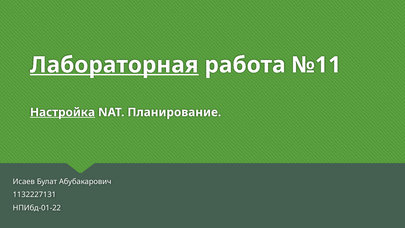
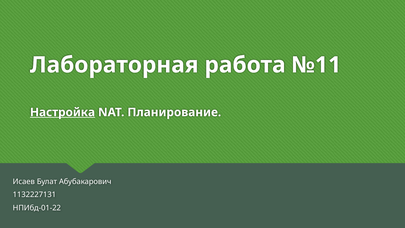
Лабораторная underline: present -> none
